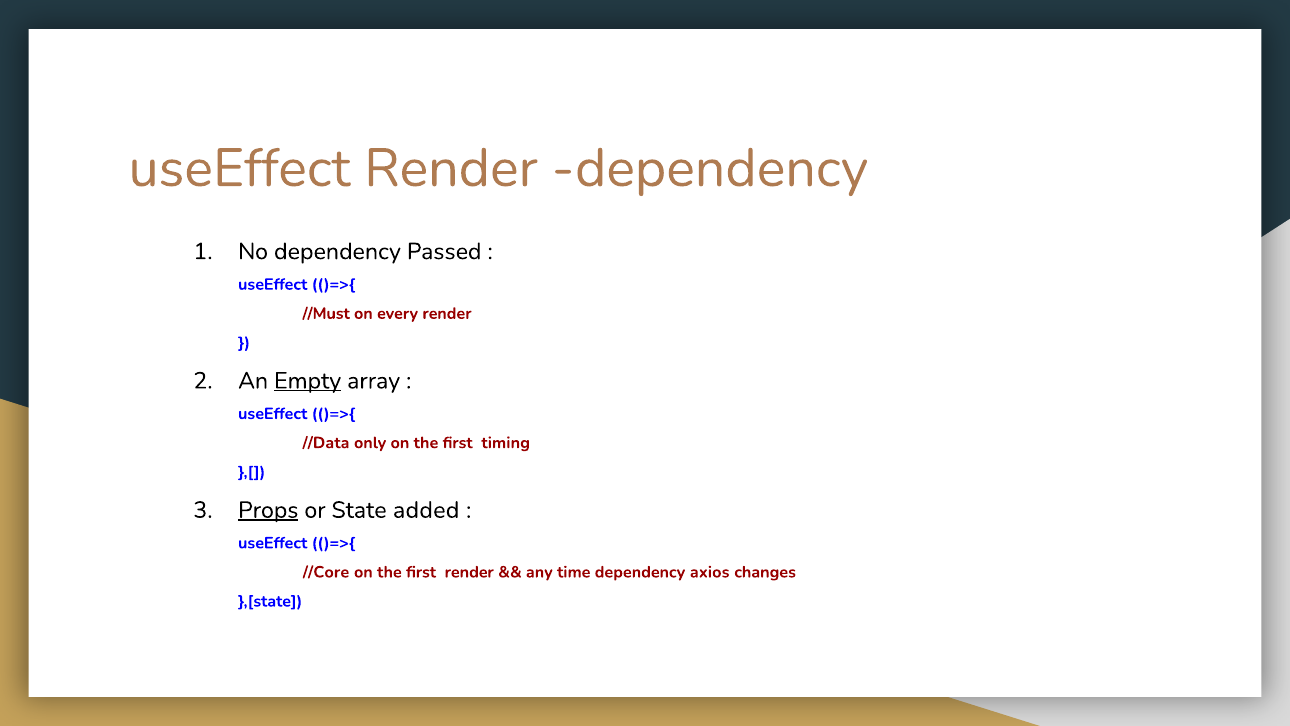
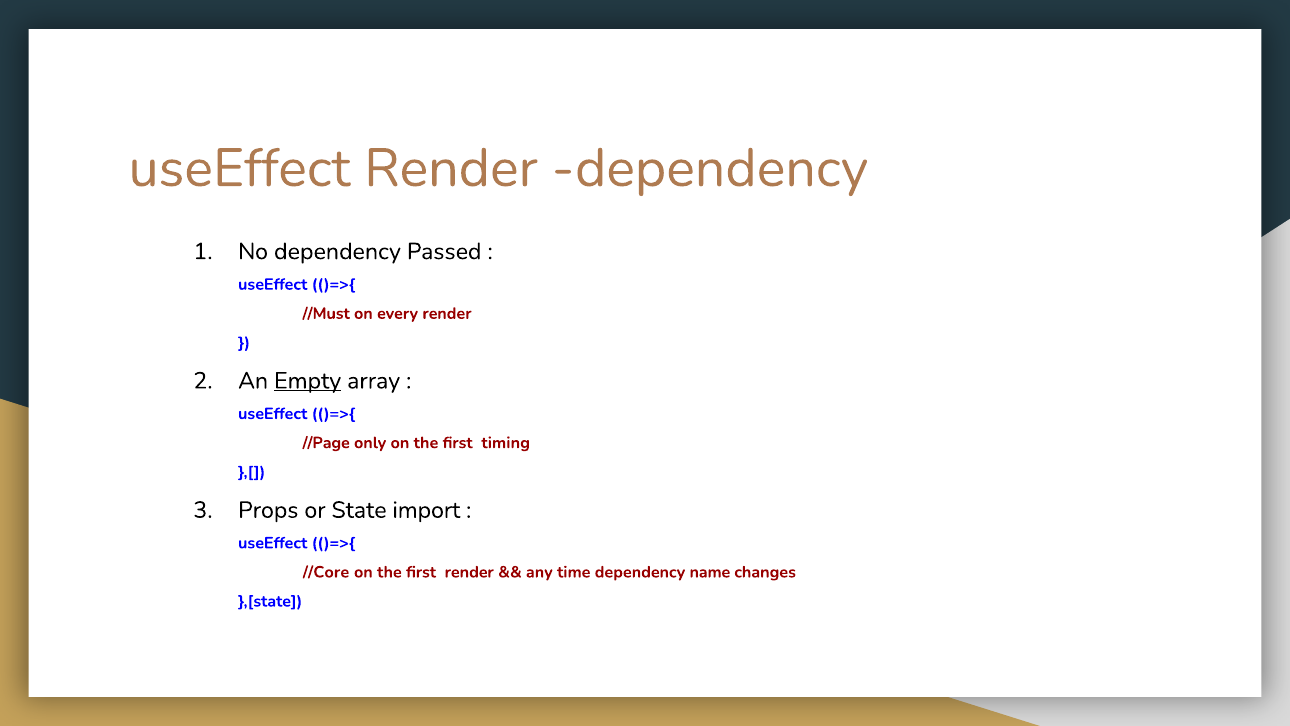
//Data: //Data -> //Page
Props underline: present -> none
added: added -> import
axios: axios -> name
